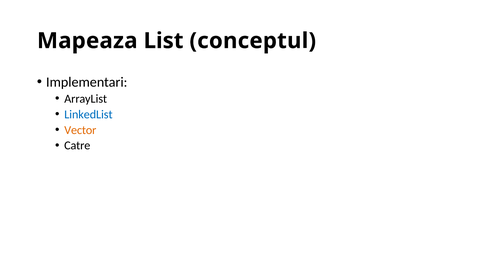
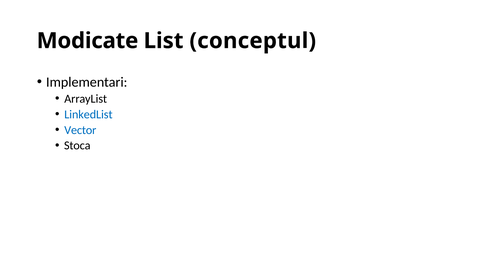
Mapeaza: Mapeaza -> Modicate
Vector colour: orange -> blue
Catre: Catre -> Stoca
